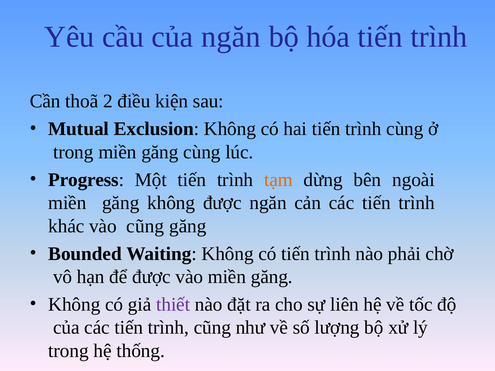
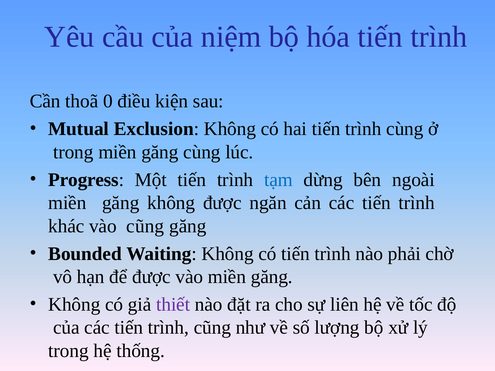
của ngăn: ngăn -> niệm
2: 2 -> 0
tạm colour: orange -> blue
